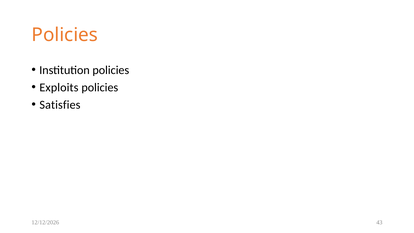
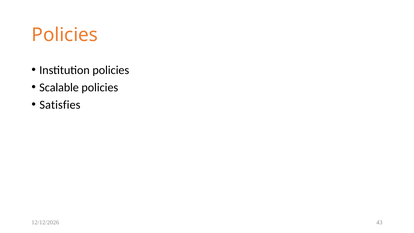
Exploits: Exploits -> Scalable
